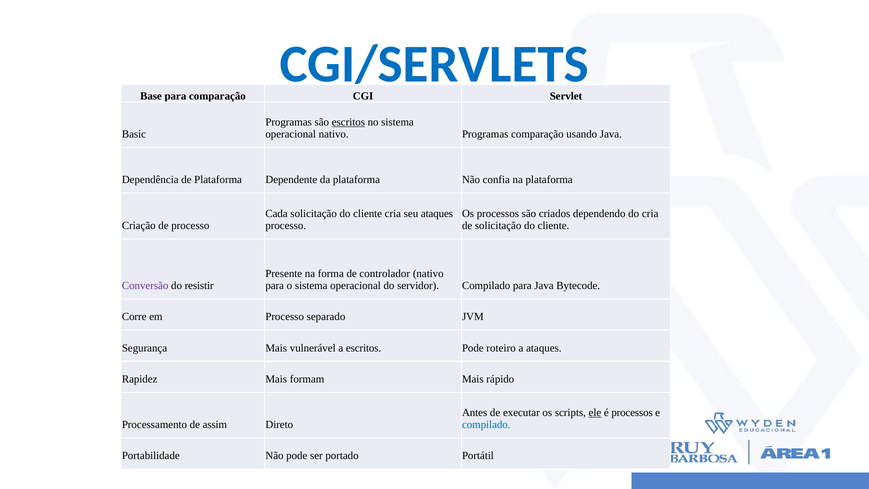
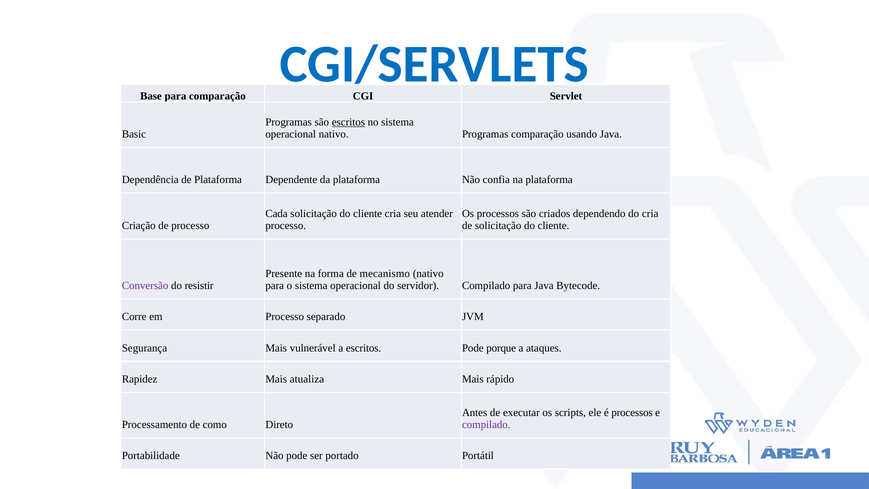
seu ataques: ataques -> atender
controlador: controlador -> mecanismo
roteiro: roteiro -> porque
formam: formam -> atualiza
ele underline: present -> none
assim: assim -> como
compilado at (486, 425) colour: blue -> purple
